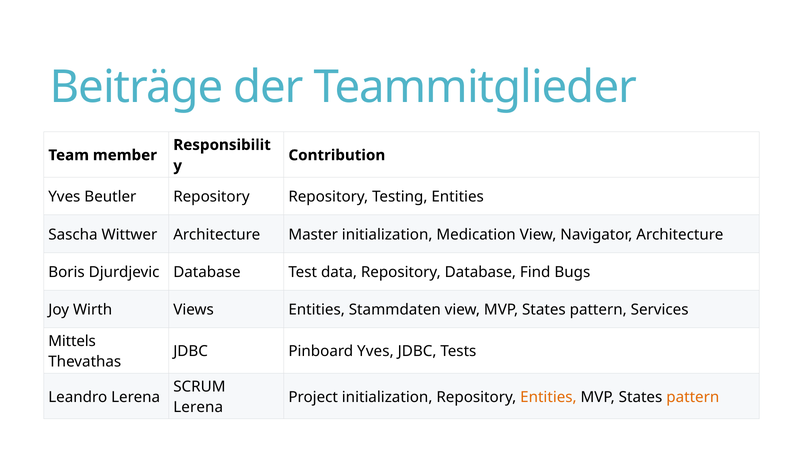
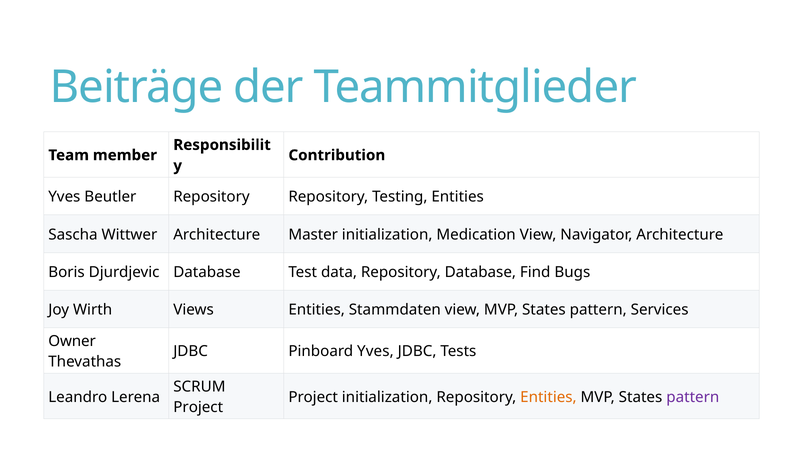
Mittels: Mittels -> Owner
pattern at (693, 398) colour: orange -> purple
Lerena at (198, 408): Lerena -> Project
